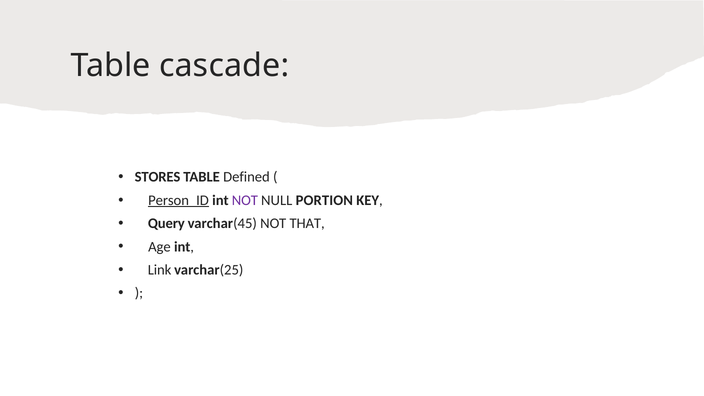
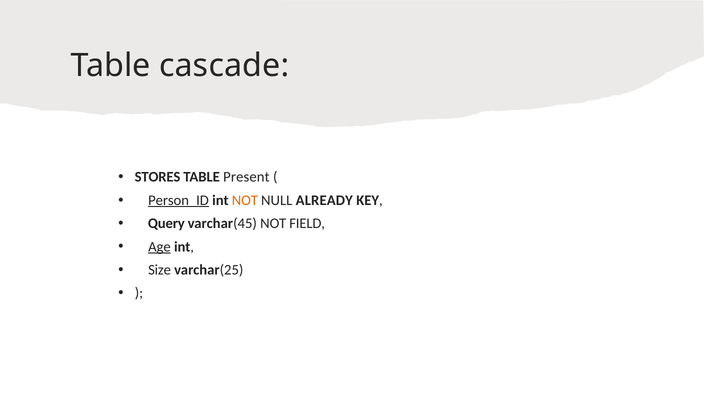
Defined: Defined -> Present
NOT at (245, 200) colour: purple -> orange
PORTION: PORTION -> ALREADY
THAT: THAT -> FIELD
Age underline: none -> present
Link: Link -> Size
